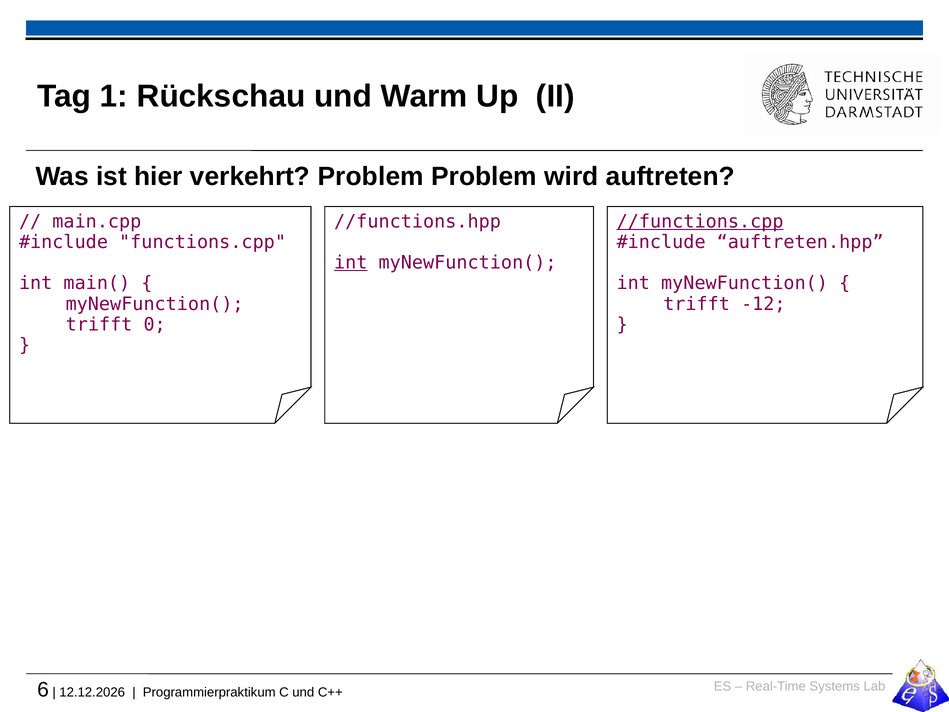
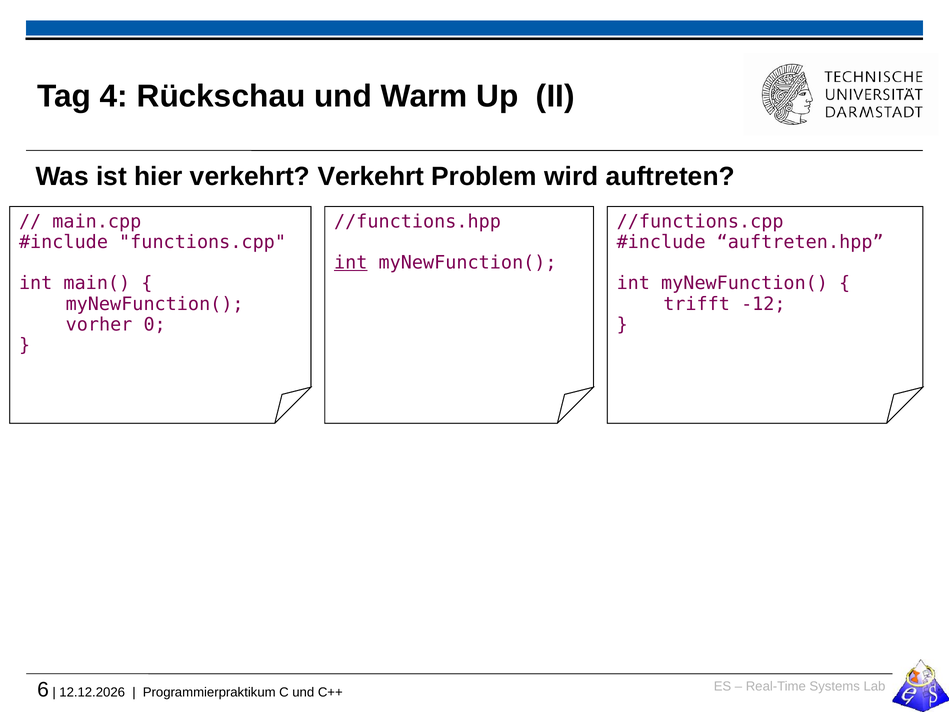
1: 1 -> 4
verkehrt Problem: Problem -> Verkehrt
//functions.cpp underline: present -> none
trifft at (99, 324): trifft -> vorher
